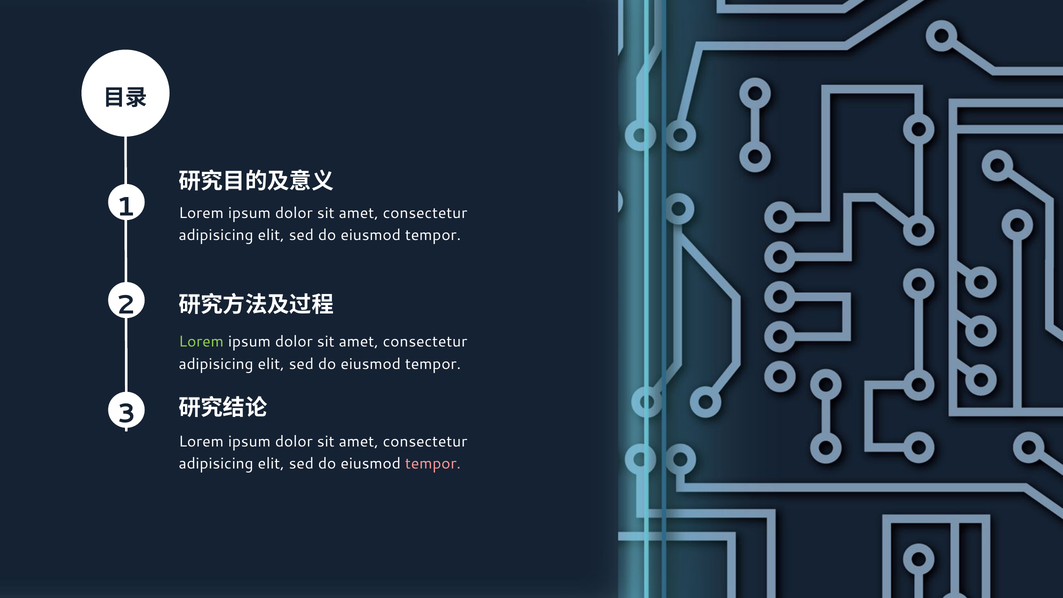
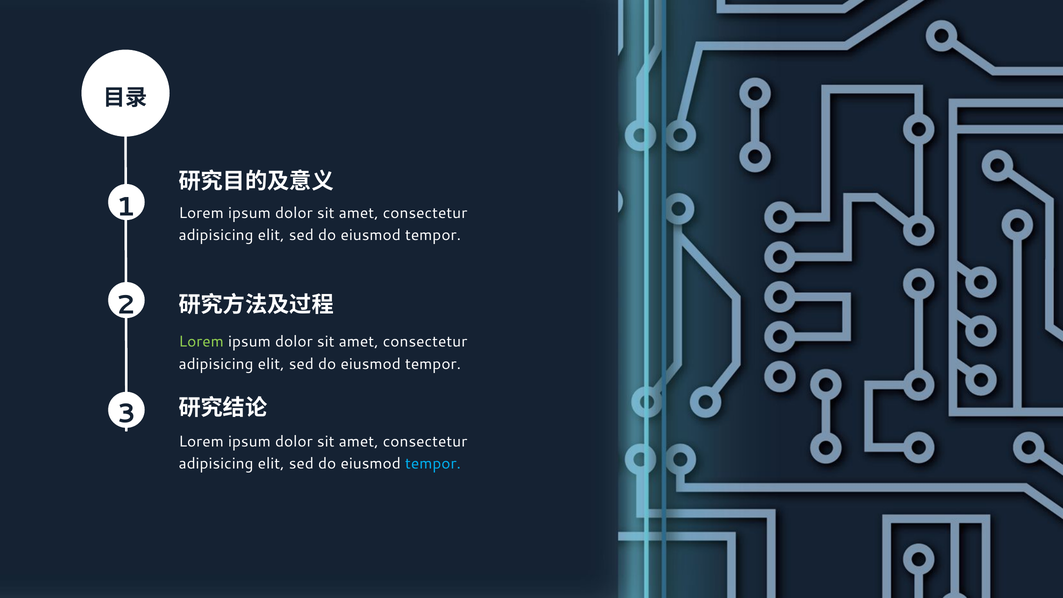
tempor at (433, 464) colour: pink -> light blue
